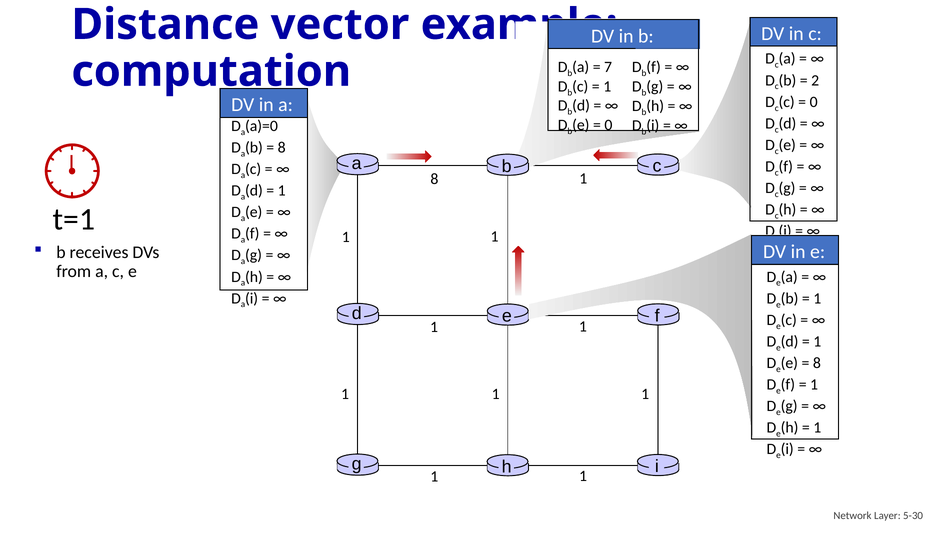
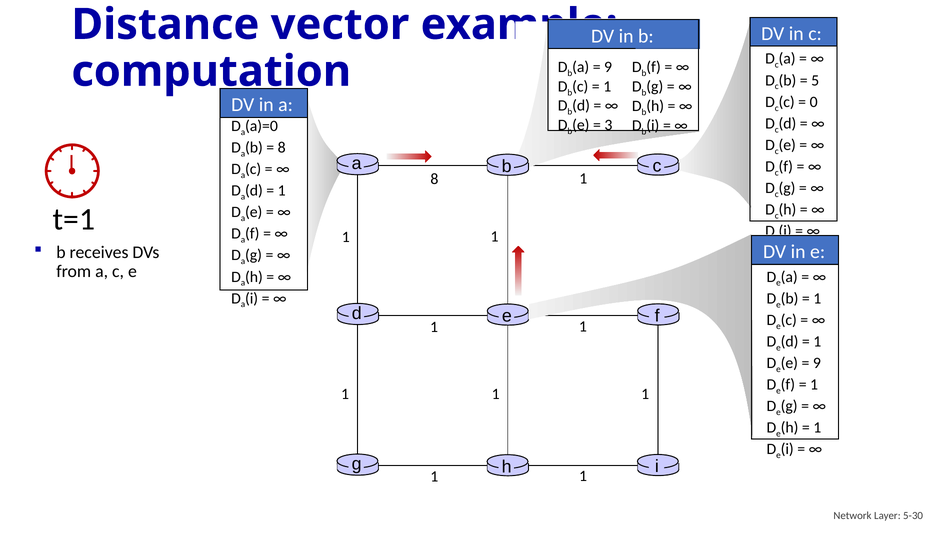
7 at (608, 67): 7 -> 9
2: 2 -> 5
0 at (608, 125): 0 -> 3
8 at (817, 363): 8 -> 9
